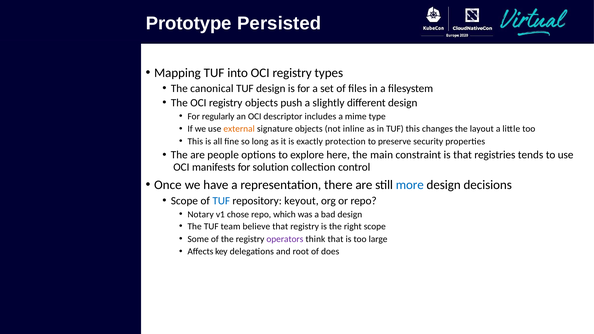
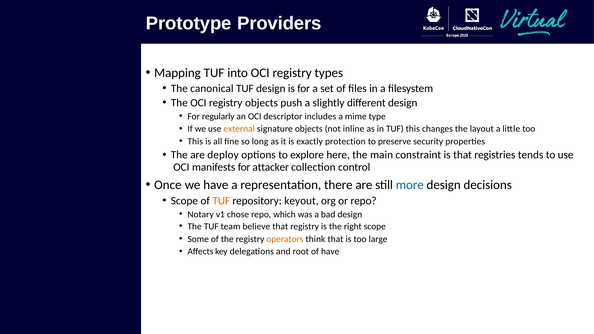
Persisted: Persisted -> Providers
people: people -> deploy
solution: solution -> attacker
TUF at (221, 201) colour: blue -> orange
operators colour: purple -> orange
of does: does -> have
